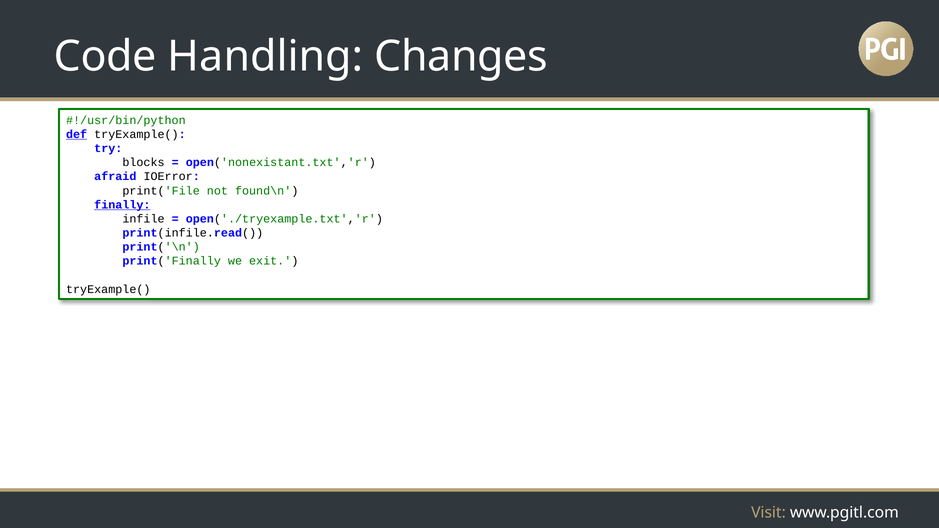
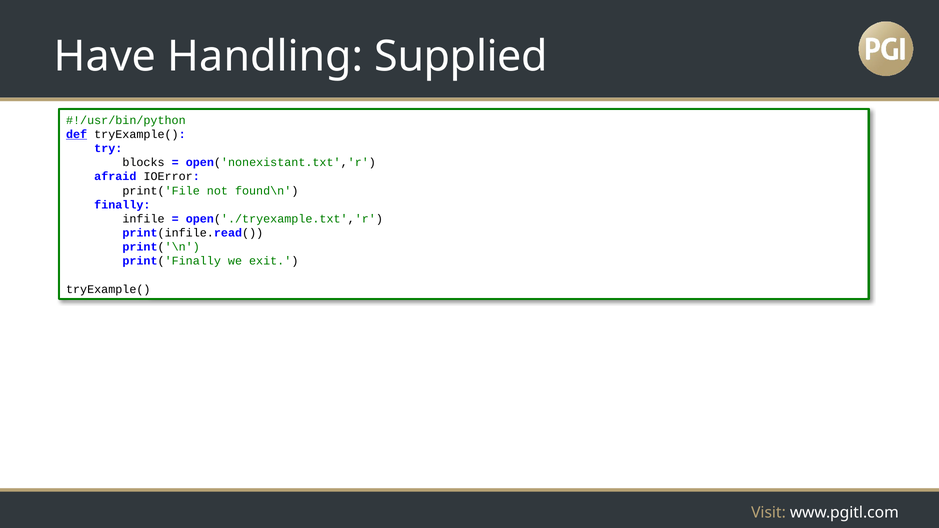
Code: Code -> Have
Changes: Changes -> Supplied
finally underline: present -> none
